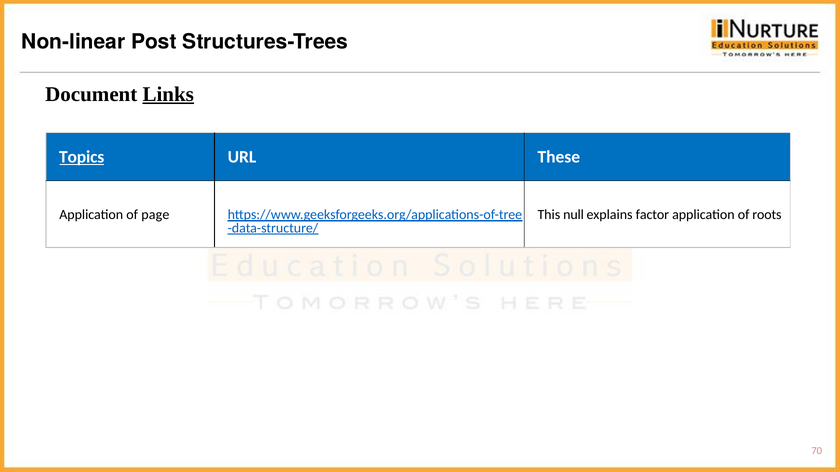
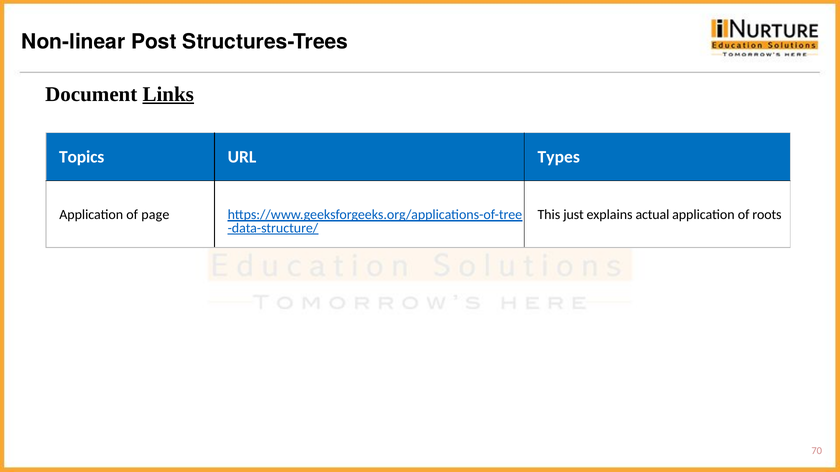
Topics underline: present -> none
These: These -> Types
null: null -> just
factor: factor -> actual
